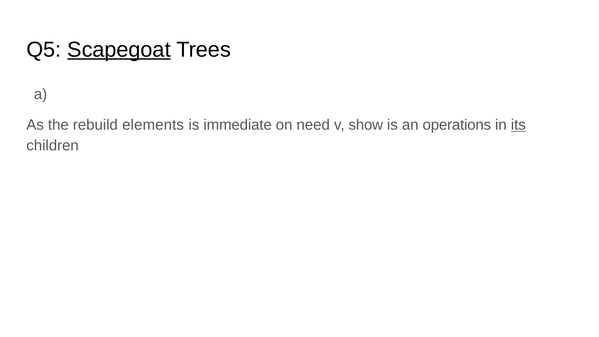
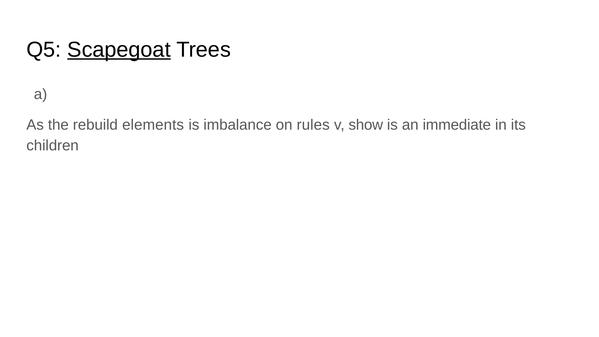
immediate: immediate -> imbalance
need: need -> rules
operations: operations -> immediate
its underline: present -> none
